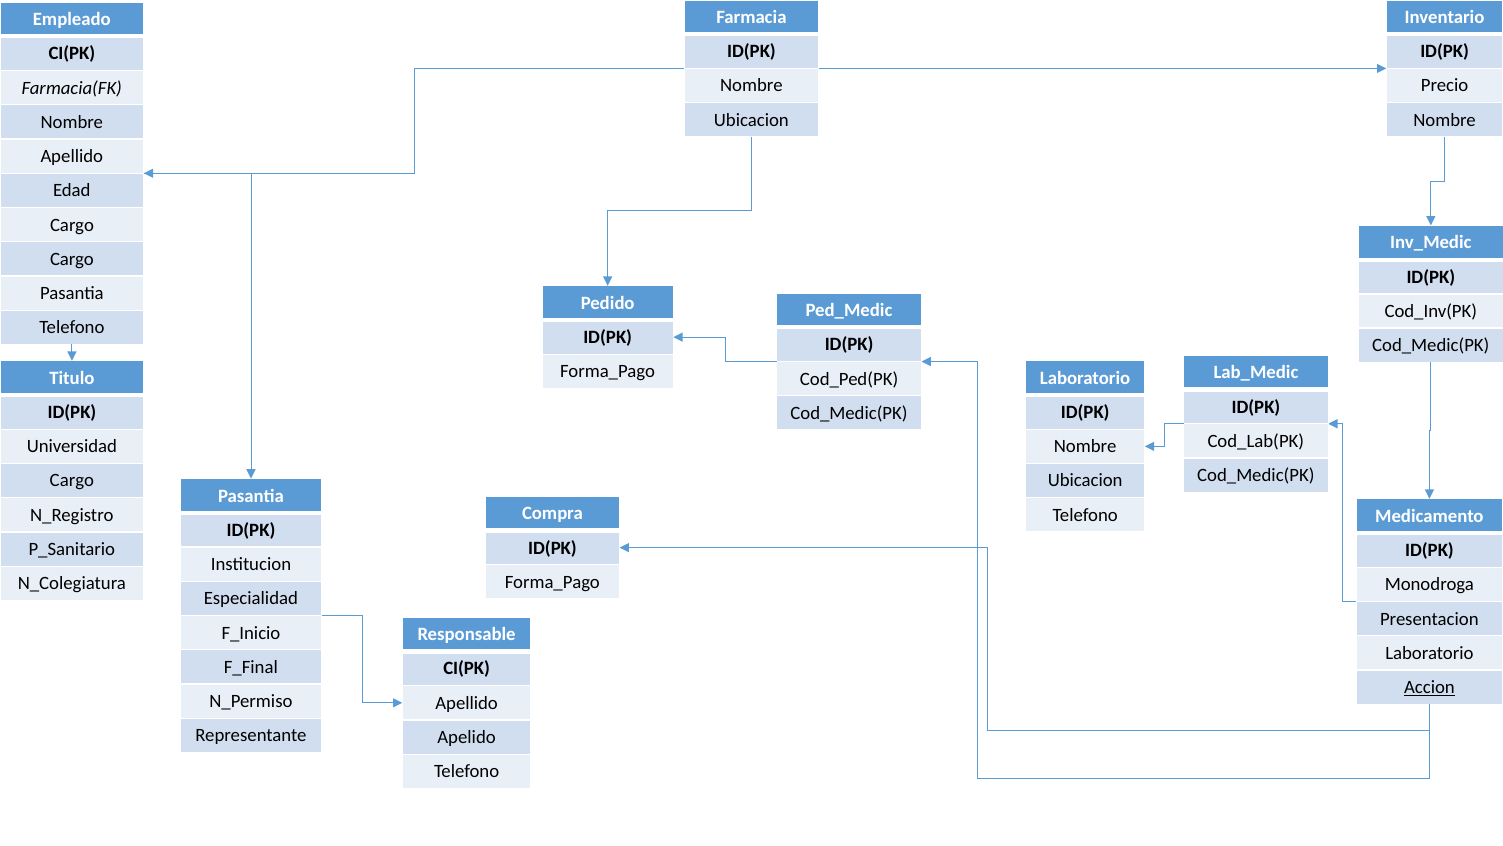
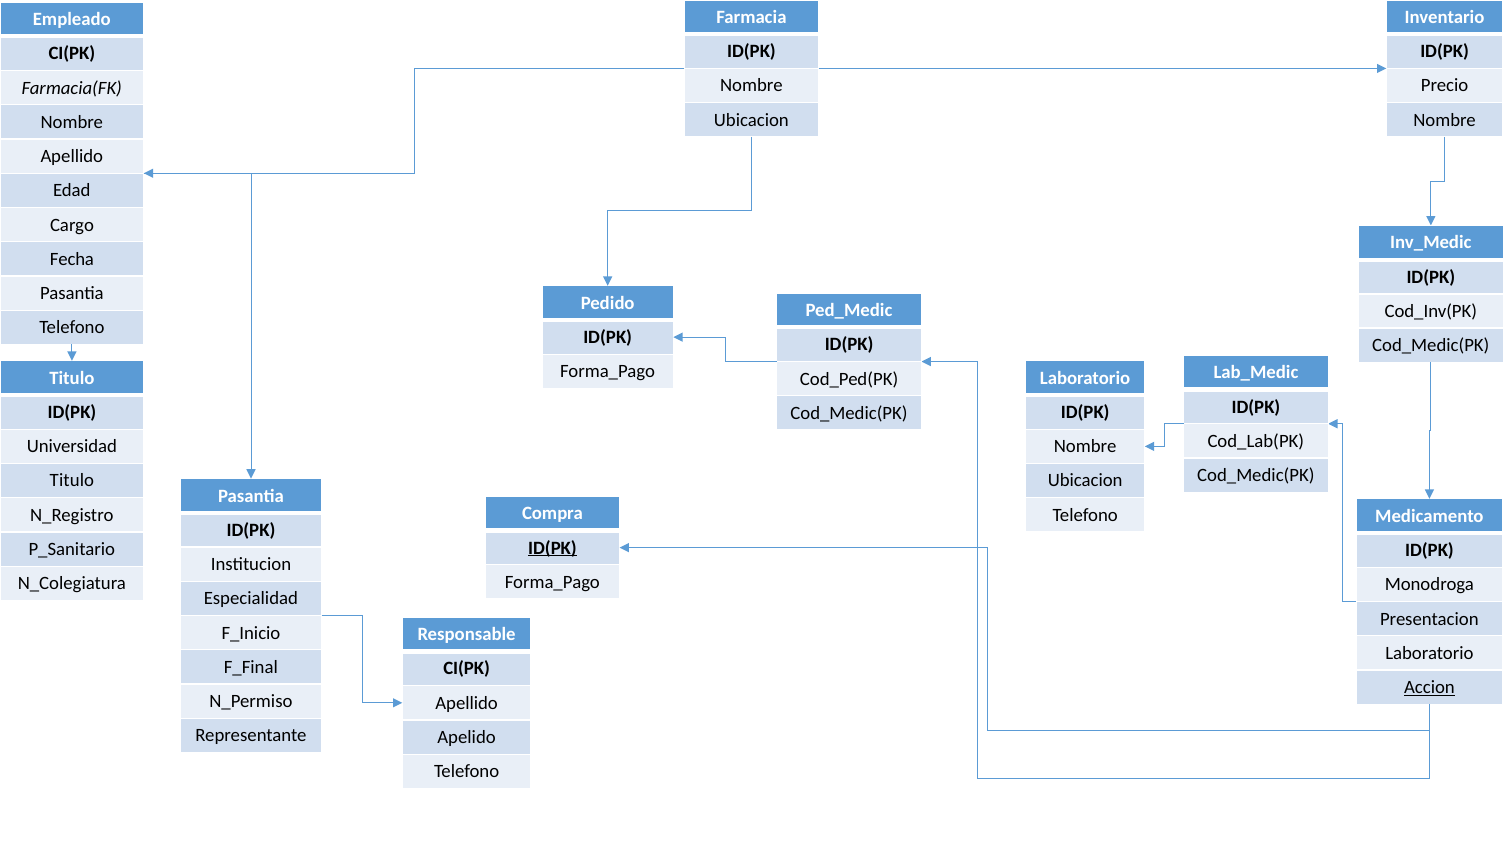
Cargo at (72, 259): Cargo -> Fecha
Cargo at (72, 480): Cargo -> Titulo
ID(PK at (552, 547) underline: none -> present
